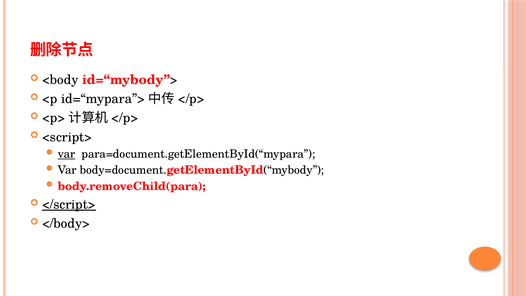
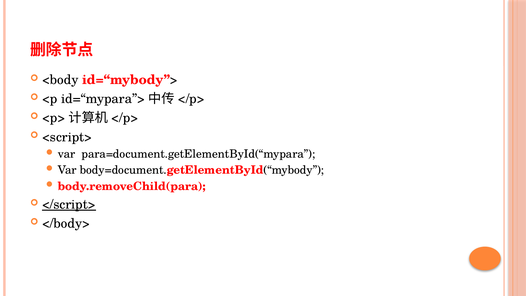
var at (67, 154) underline: present -> none
